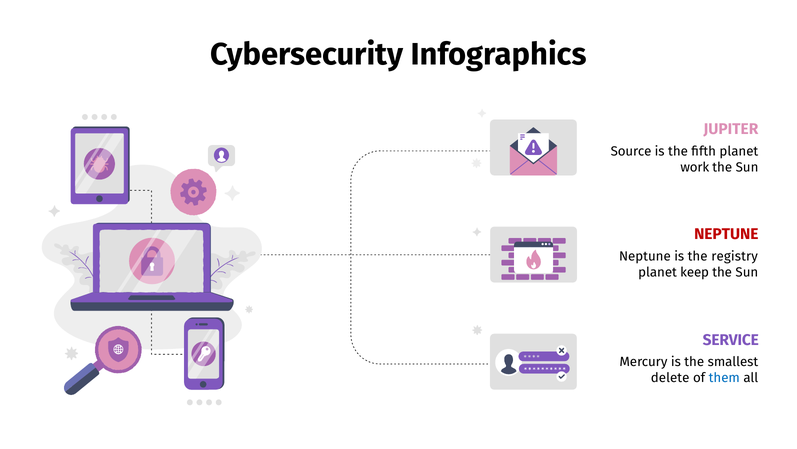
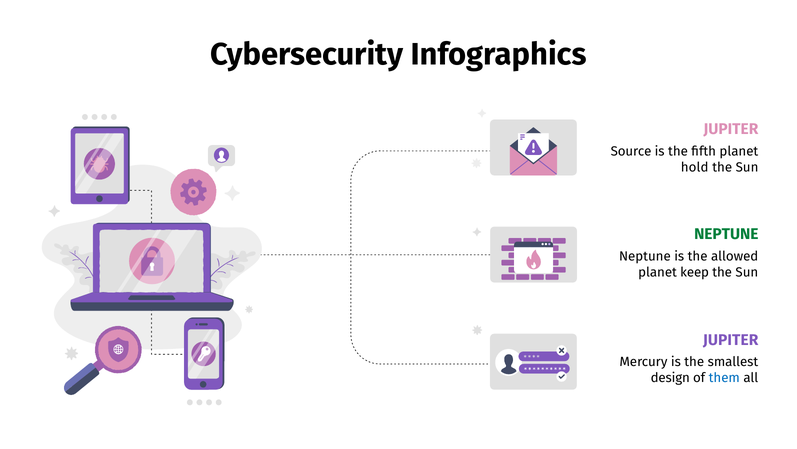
work: work -> hold
NEPTUNE at (726, 234) colour: red -> green
registry: registry -> allowed
SERVICE at (731, 339): SERVICE -> JUPITER
delete: delete -> design
